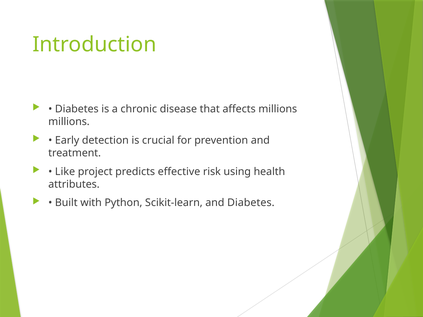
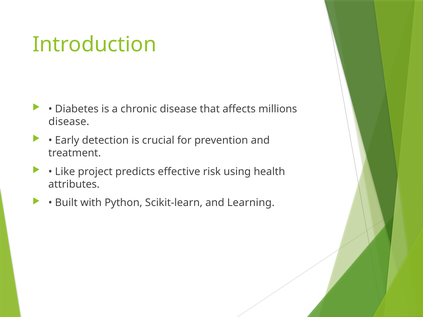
millions at (69, 122): millions -> disease
and Diabetes: Diabetes -> Learning
